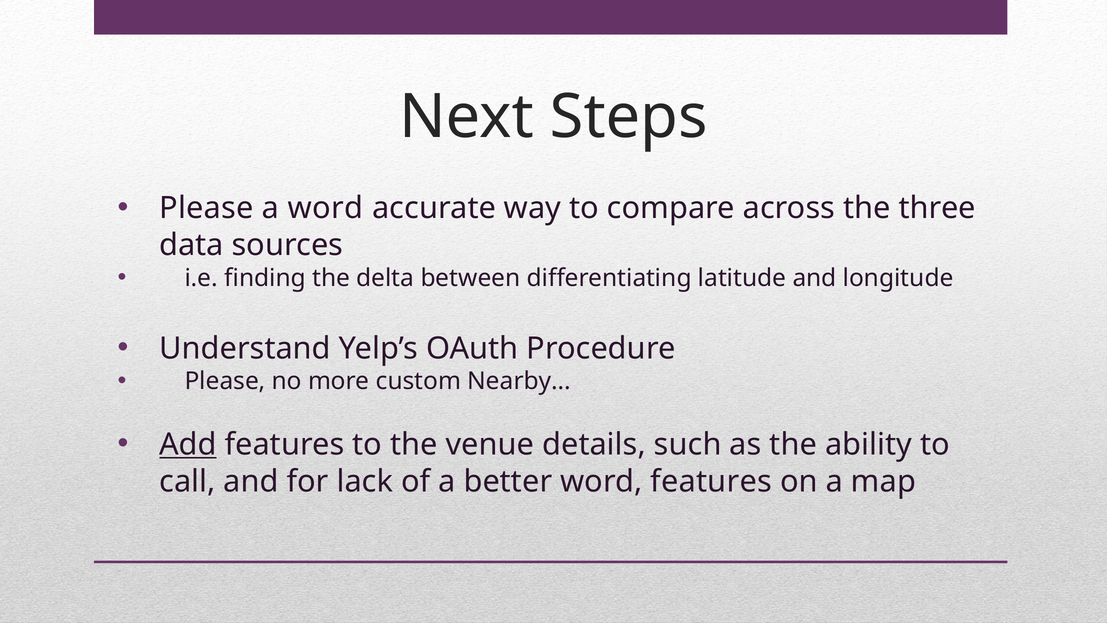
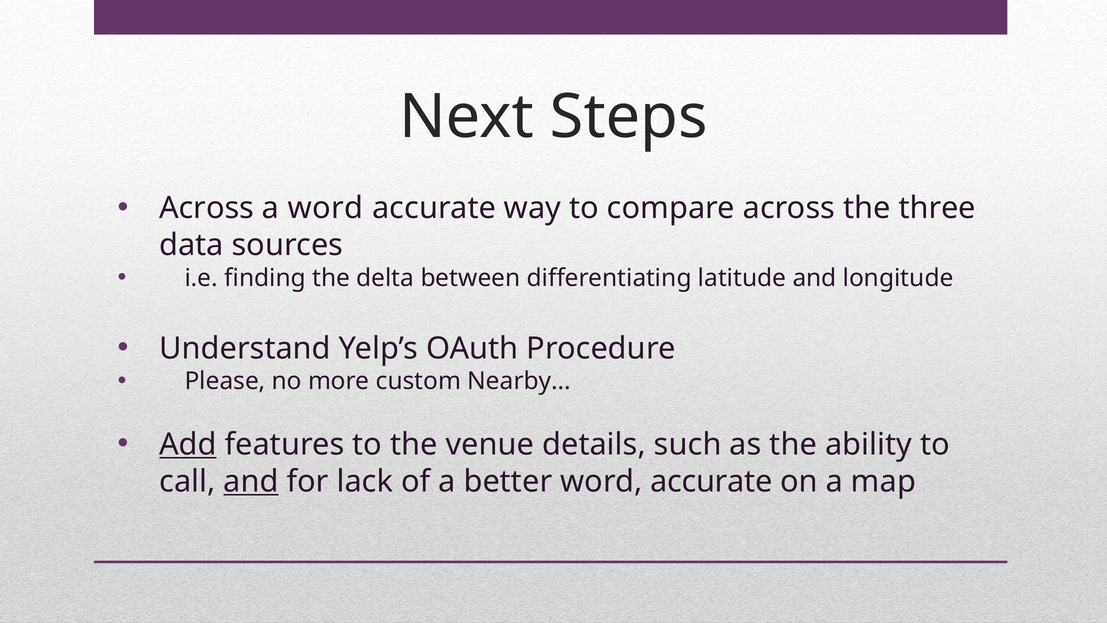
Please at (206, 208): Please -> Across
and at (251, 481) underline: none -> present
better word features: features -> accurate
